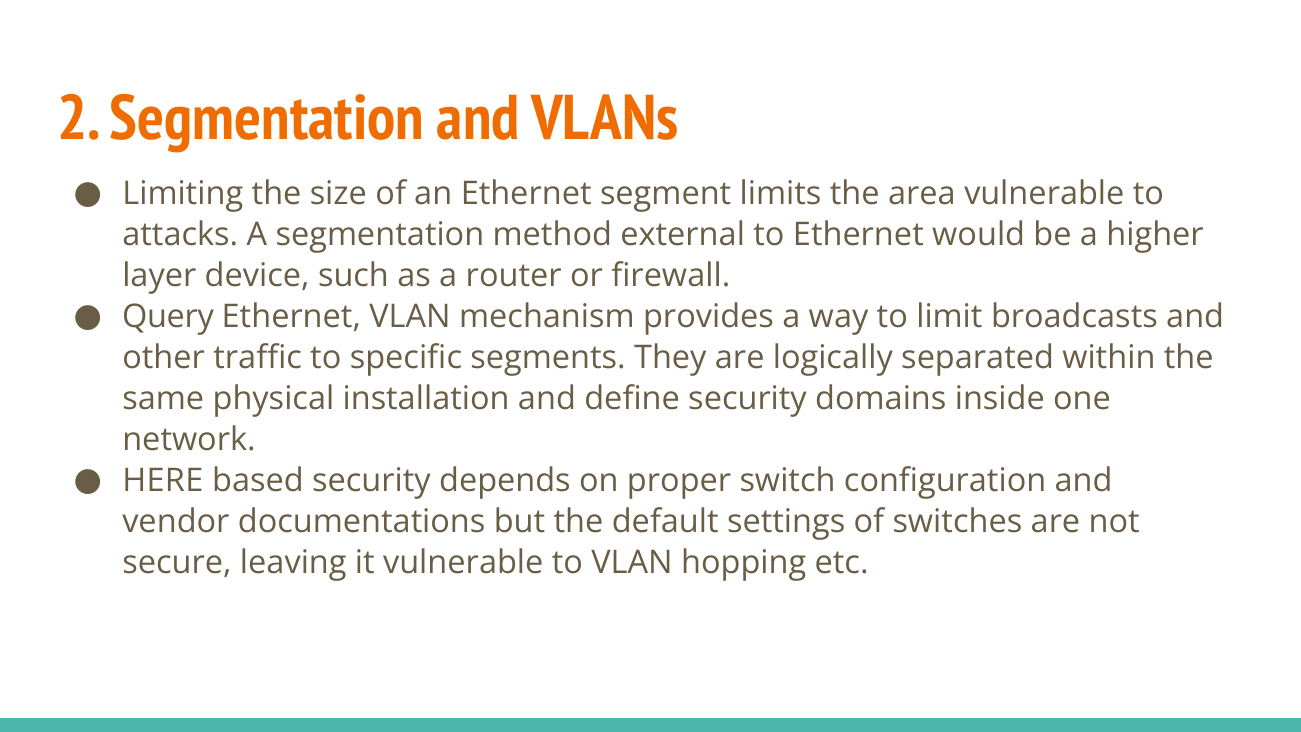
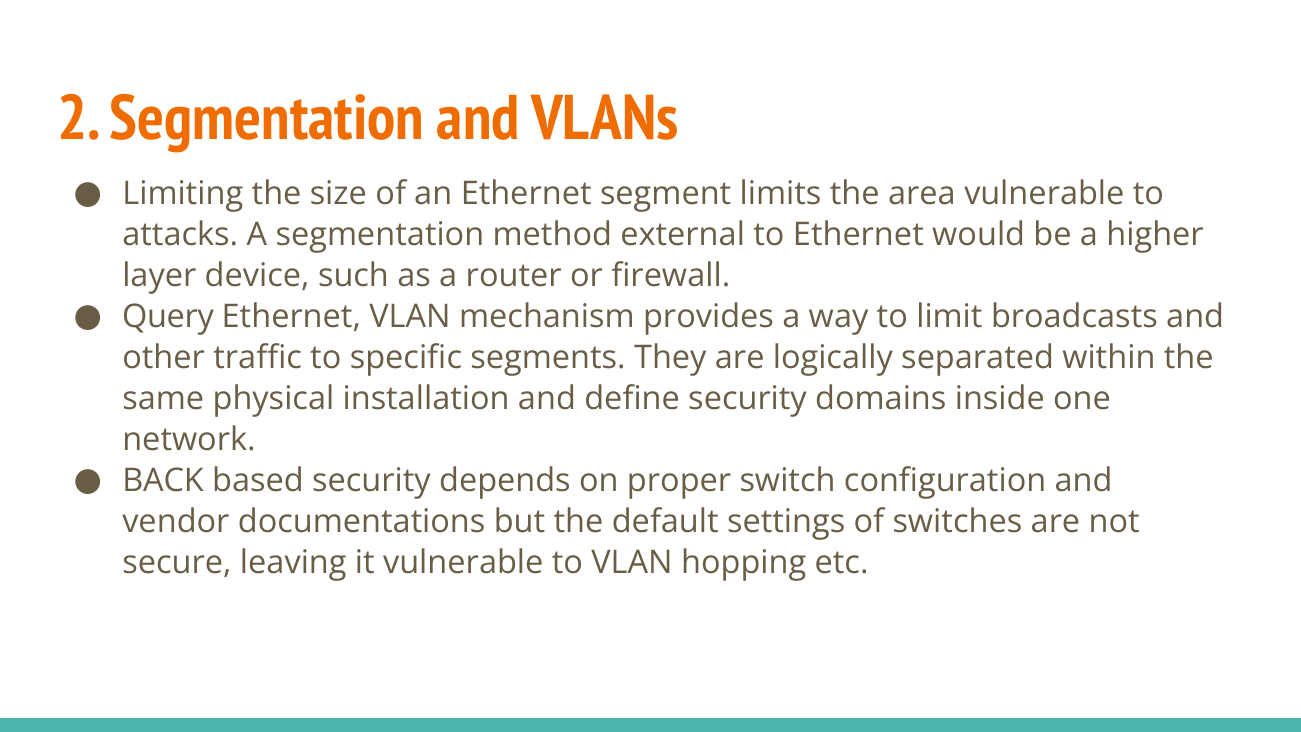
HERE: HERE -> BACK
